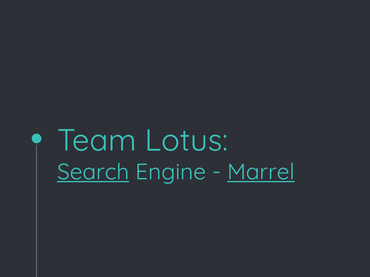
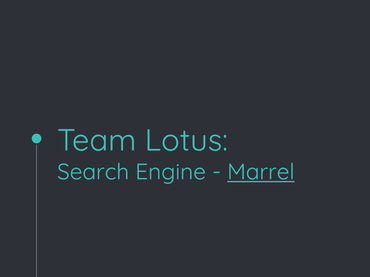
Search underline: present -> none
